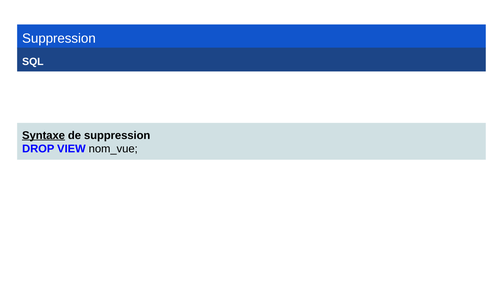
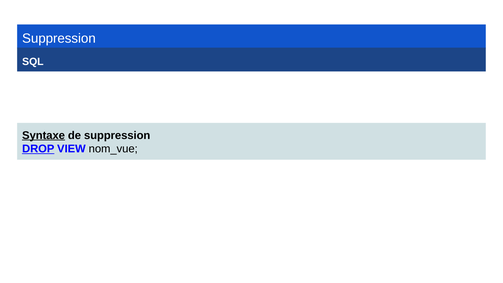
DROP underline: none -> present
